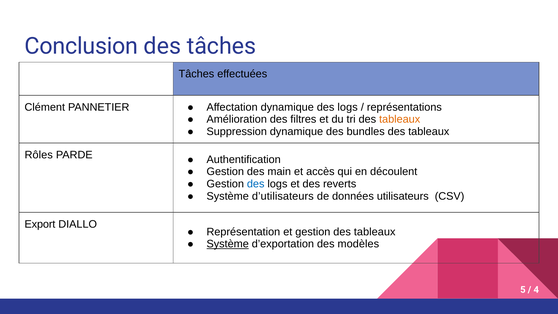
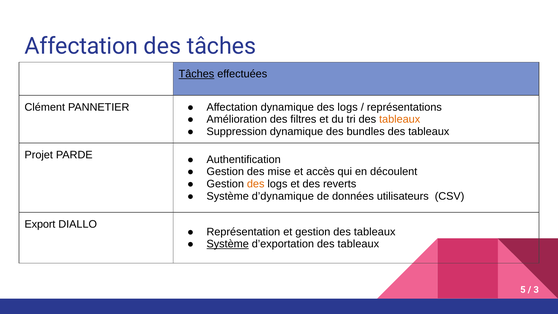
Conclusion at (81, 46): Conclusion -> Affectation
Tâches at (196, 74) underline: none -> present
Rôles: Rôles -> Projet
main: main -> mise
des at (256, 184) colour: blue -> orange
d’utilisateurs: d’utilisateurs -> d’dynamique
d’exportation des modèles: modèles -> tableaux
4: 4 -> 3
